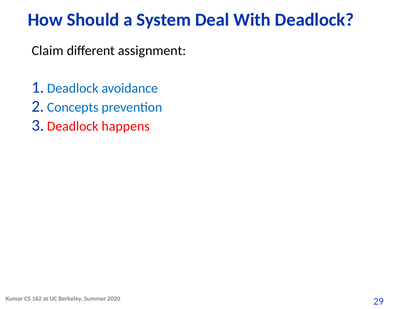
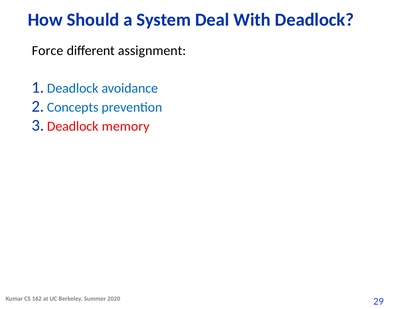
Claim: Claim -> Force
happens: happens -> memory
